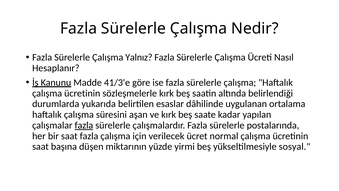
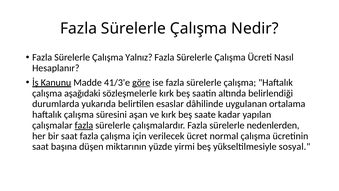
göre underline: none -> present
ücretinin at (82, 93): ücretinin -> aşağıdaki
postalarında: postalarında -> nedenlerden
